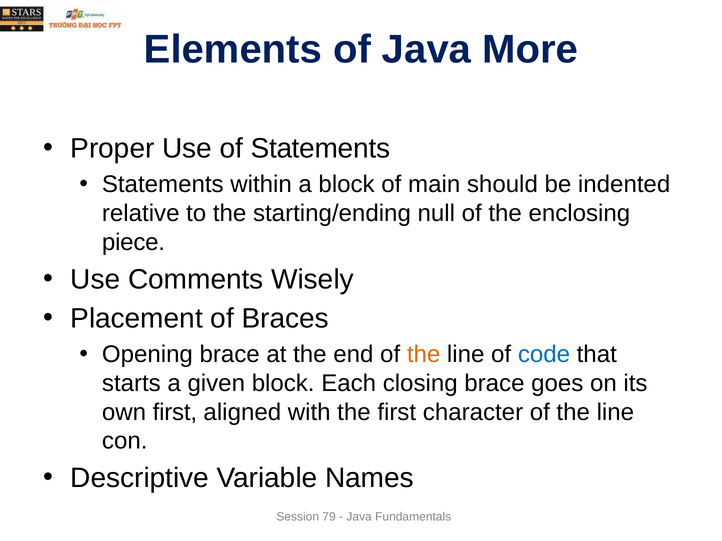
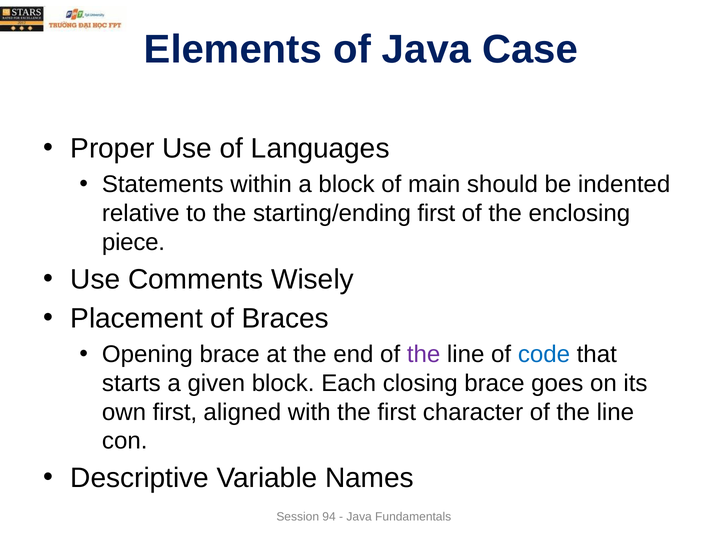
More: More -> Case
of Statements: Statements -> Languages
starting/ending null: null -> first
the at (424, 355) colour: orange -> purple
79: 79 -> 94
